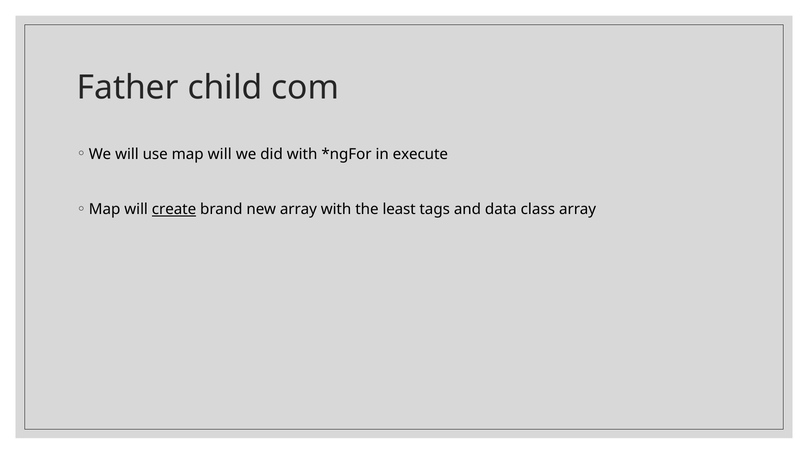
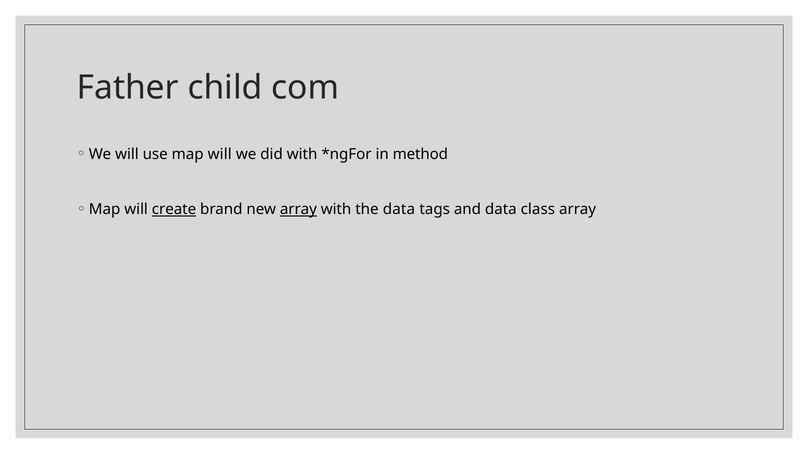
execute: execute -> method
array at (298, 210) underline: none -> present
the least: least -> data
